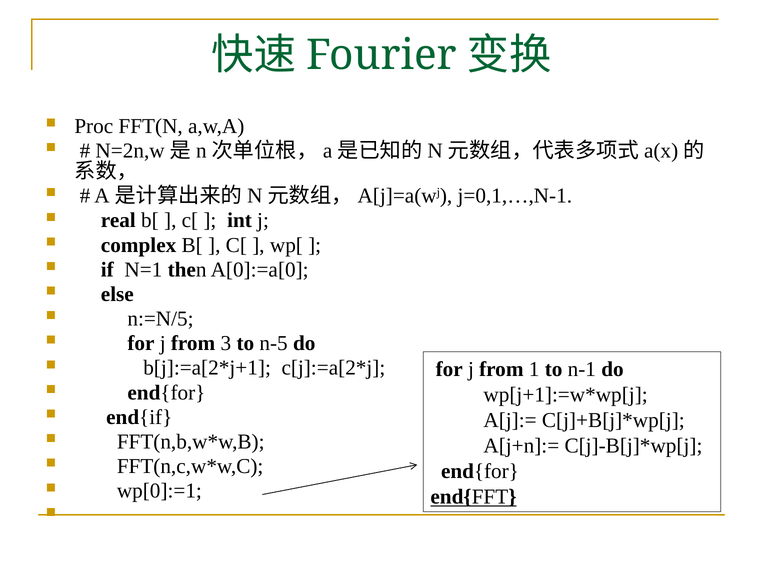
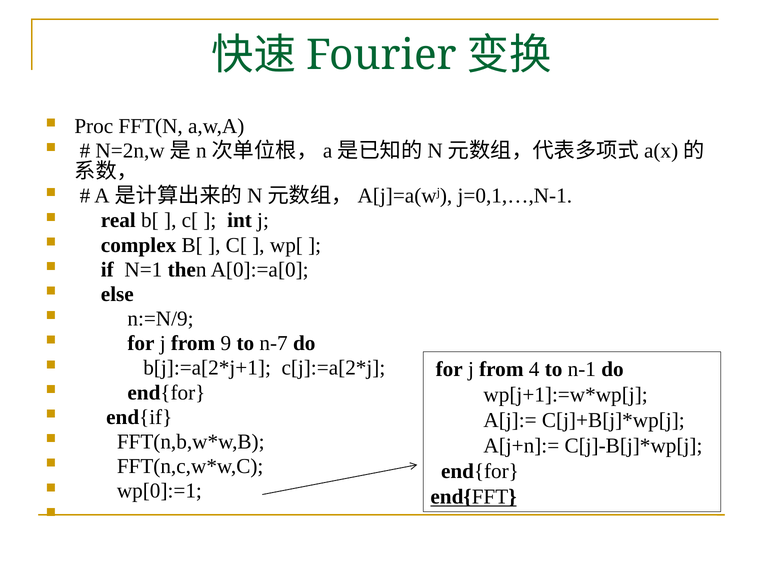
n:=N/5: n:=N/5 -> n:=N/9
3: 3 -> 9
n-5: n-5 -> n-7
1: 1 -> 4
